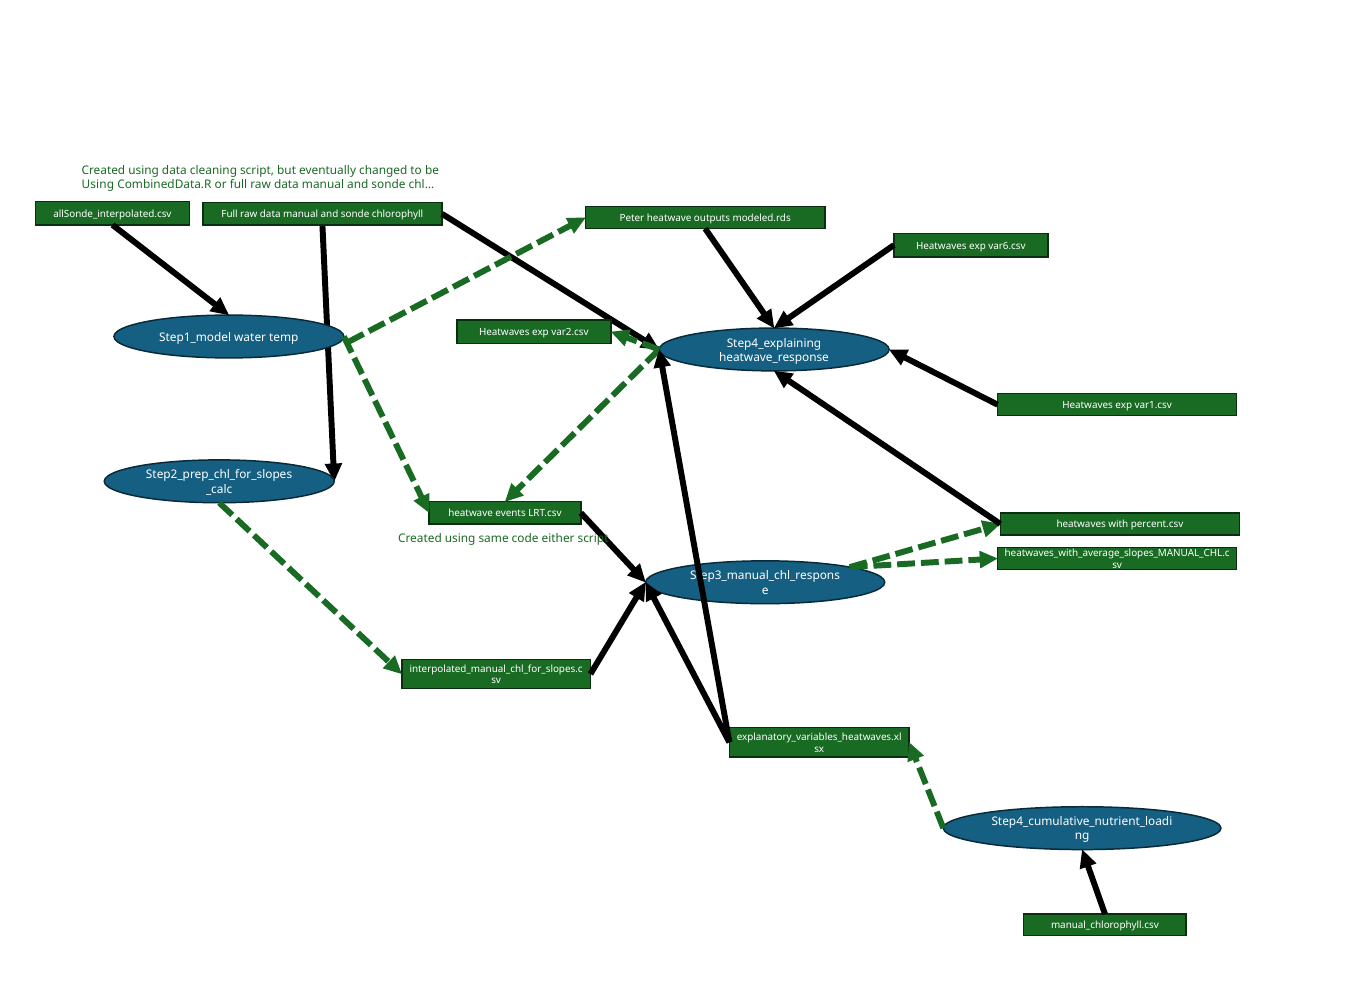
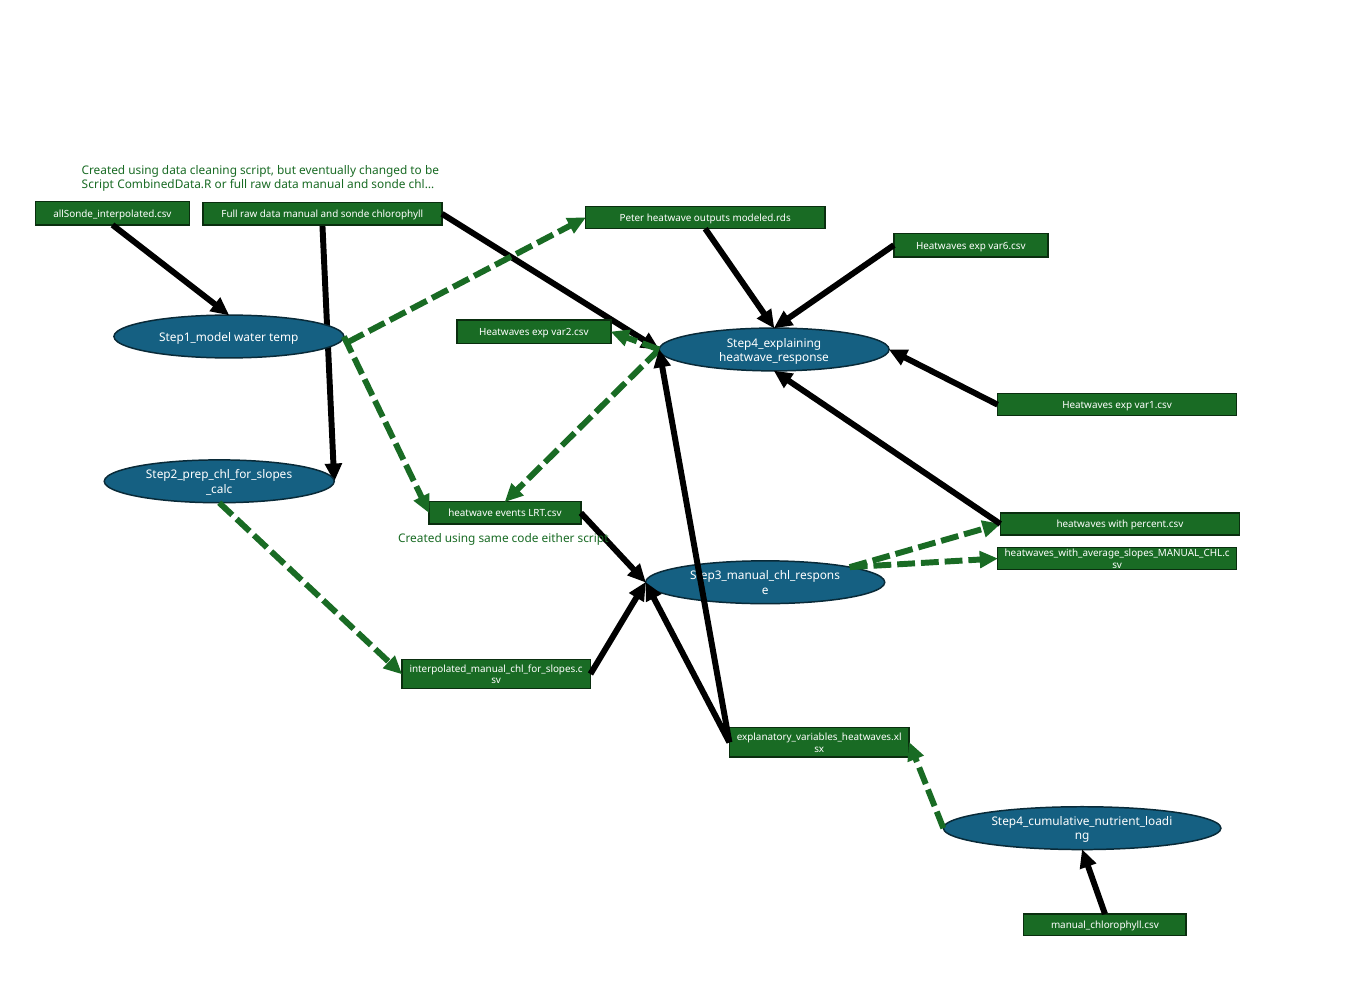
Using at (98, 185): Using -> Script
